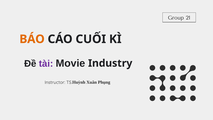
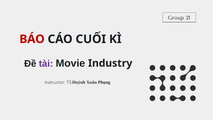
BÁO colour: orange -> red
